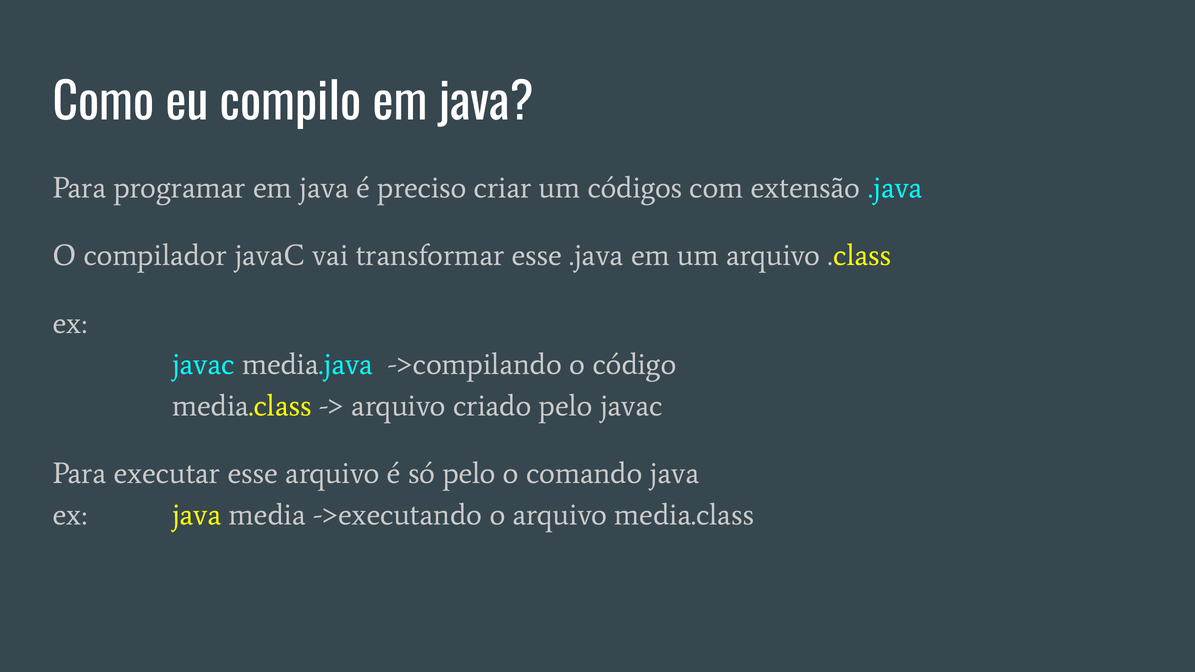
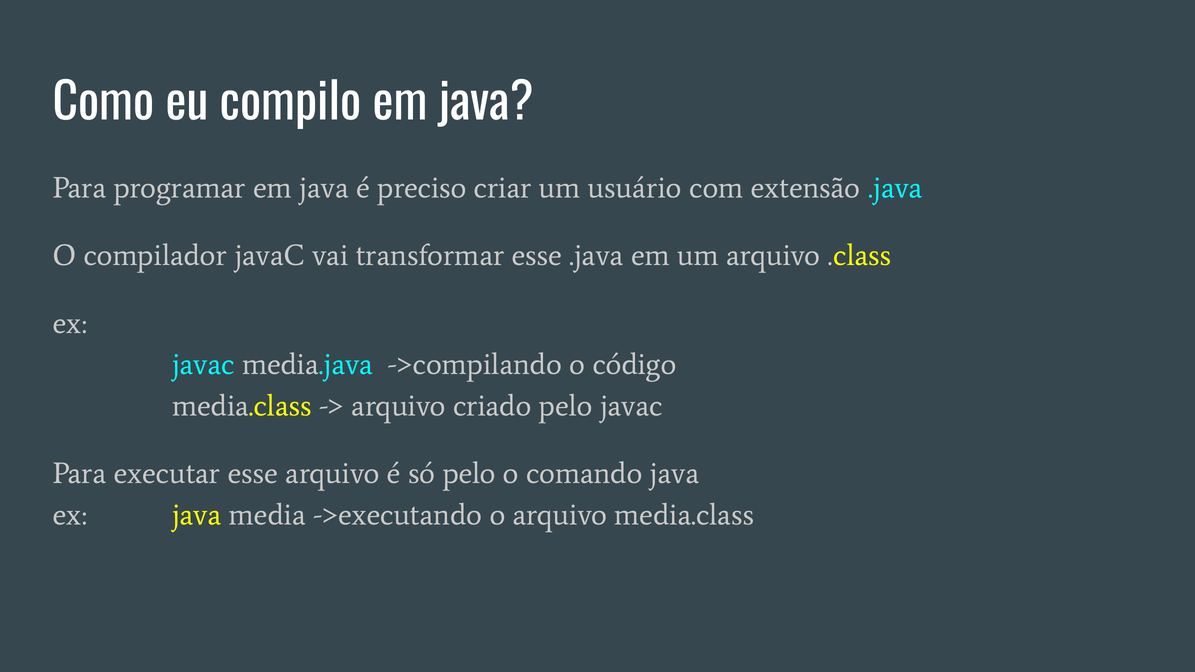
códigos: códigos -> usuário
